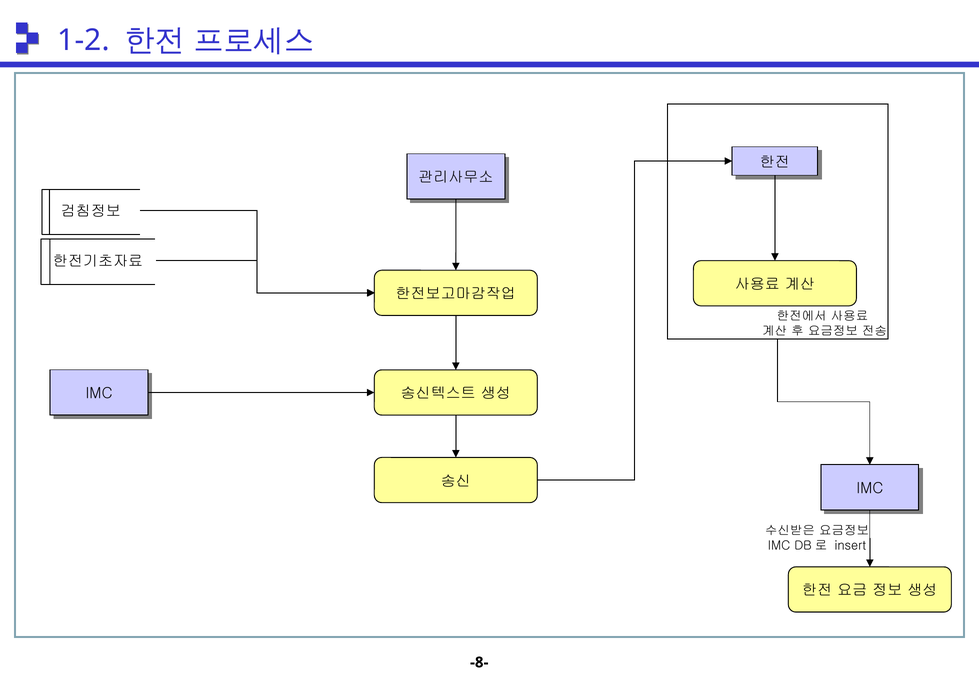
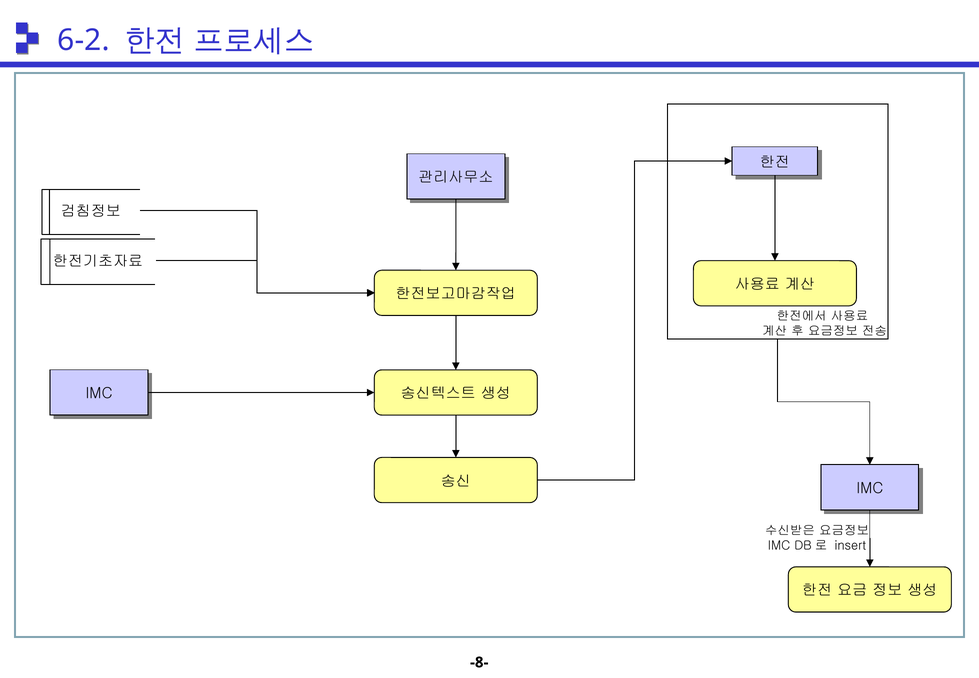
1-2: 1-2 -> 6-2
